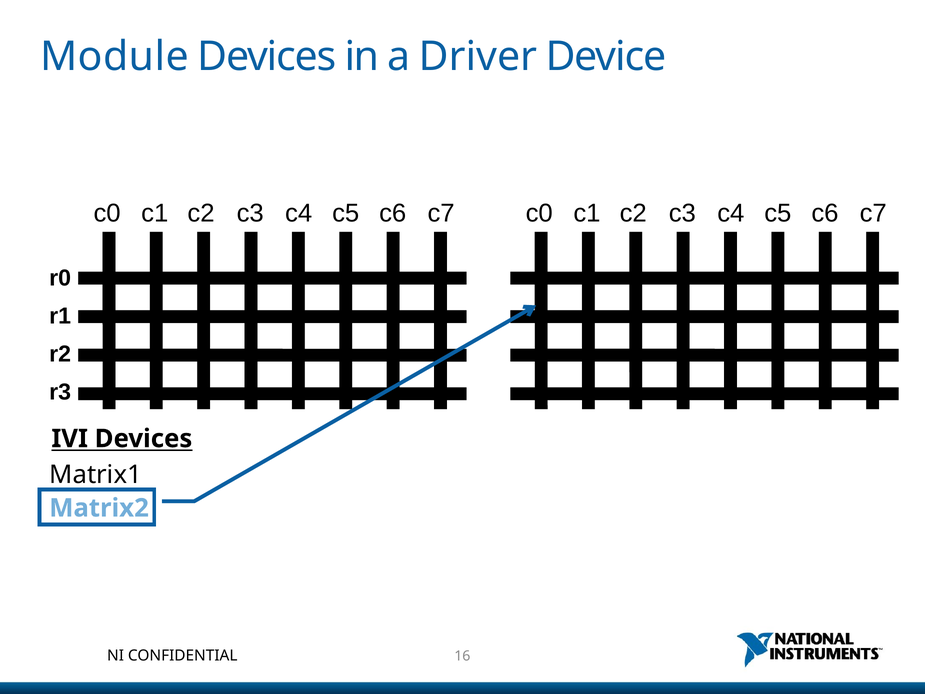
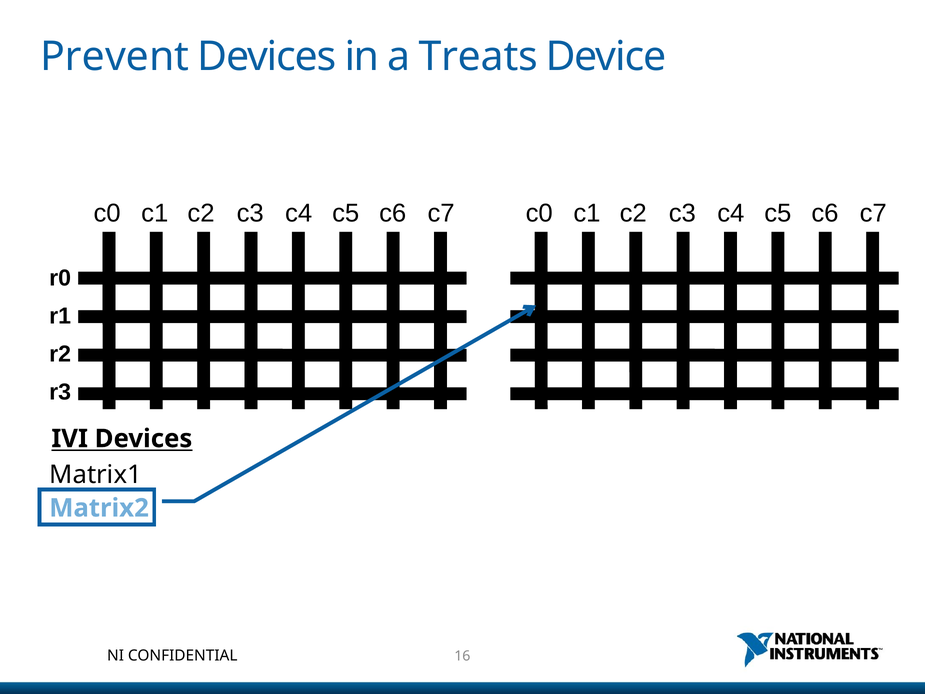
Module: Module -> Prevent
Driver: Driver -> Treats
